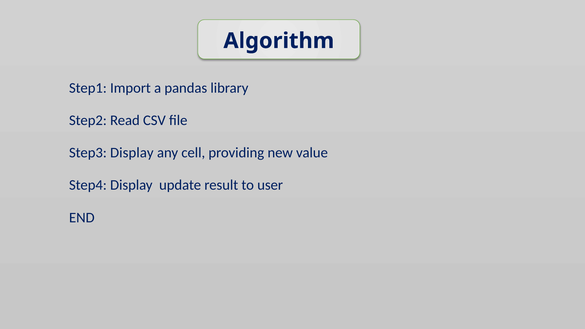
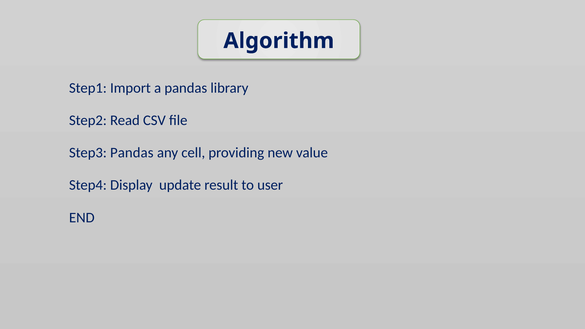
Step3 Display: Display -> Pandas
